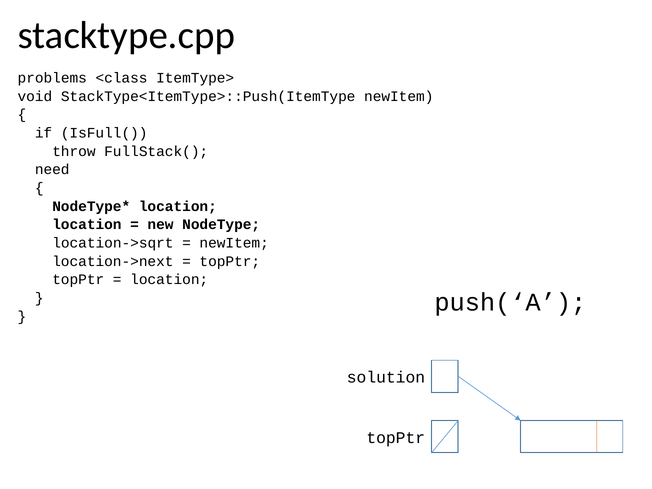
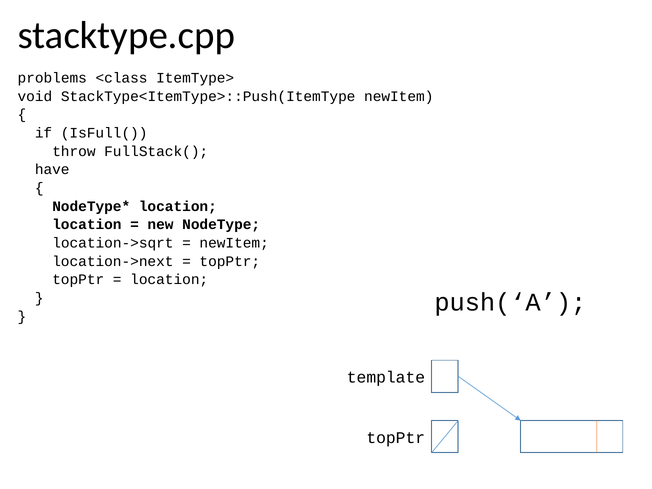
need: need -> have
solution: solution -> template
